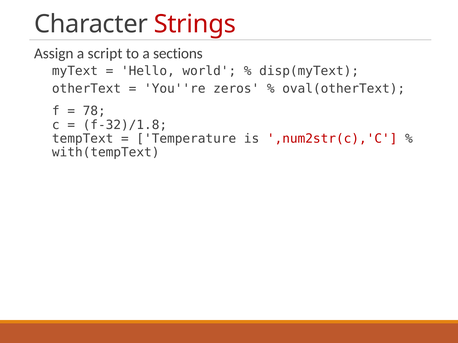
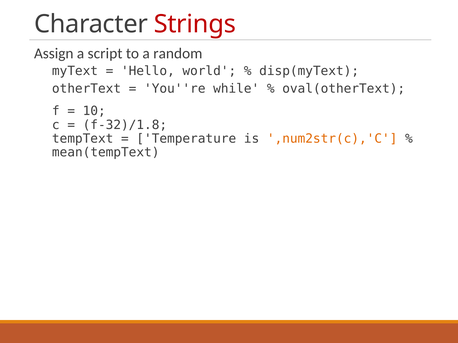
sections: sections -> random
zeros: zeros -> while
78: 78 -> 10
,num2str(c),'C colour: red -> orange
with(tempText: with(tempText -> mean(tempText
